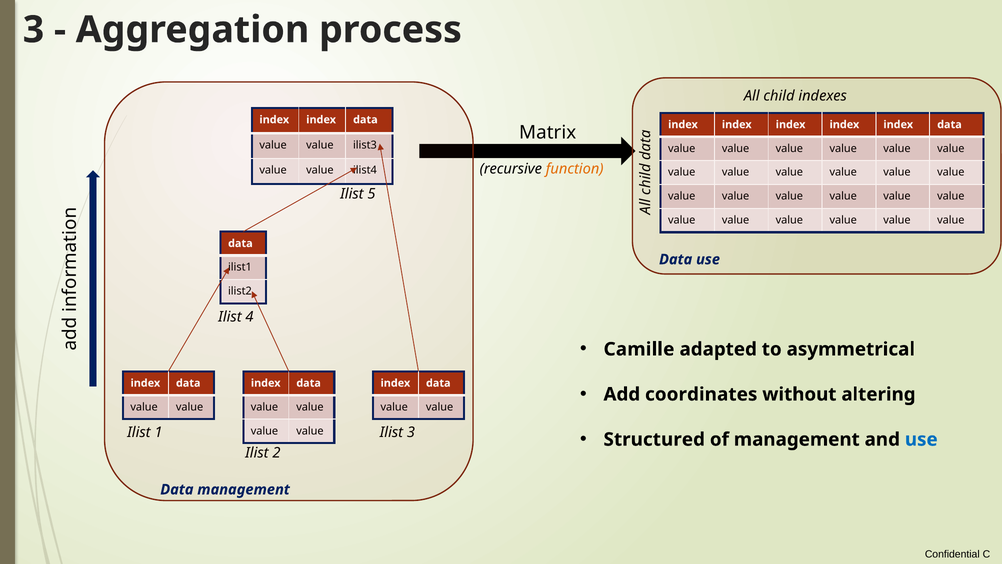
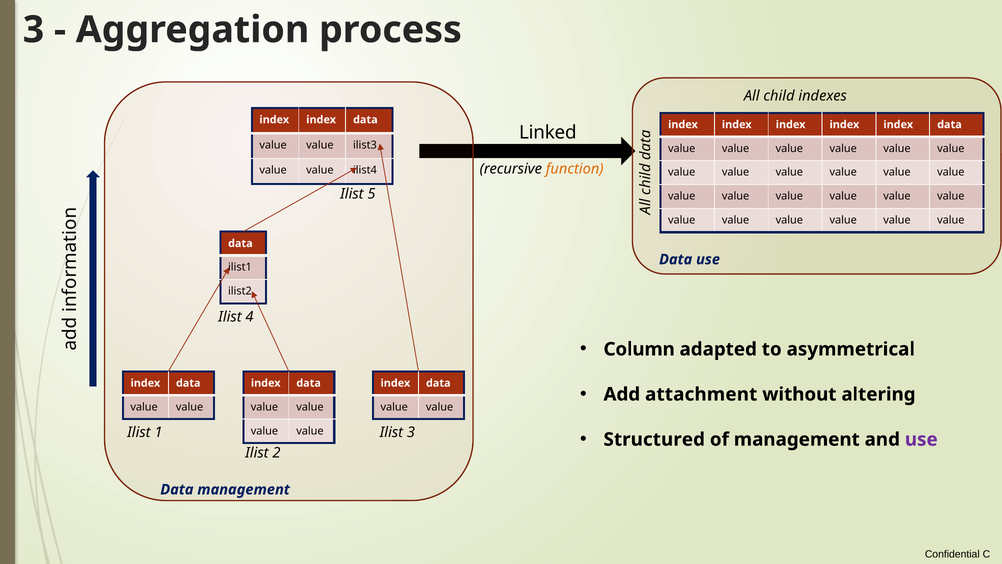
Matrix: Matrix -> Linked
Camille: Camille -> Column
coordinates: coordinates -> attachment
use at (921, 439) colour: blue -> purple
